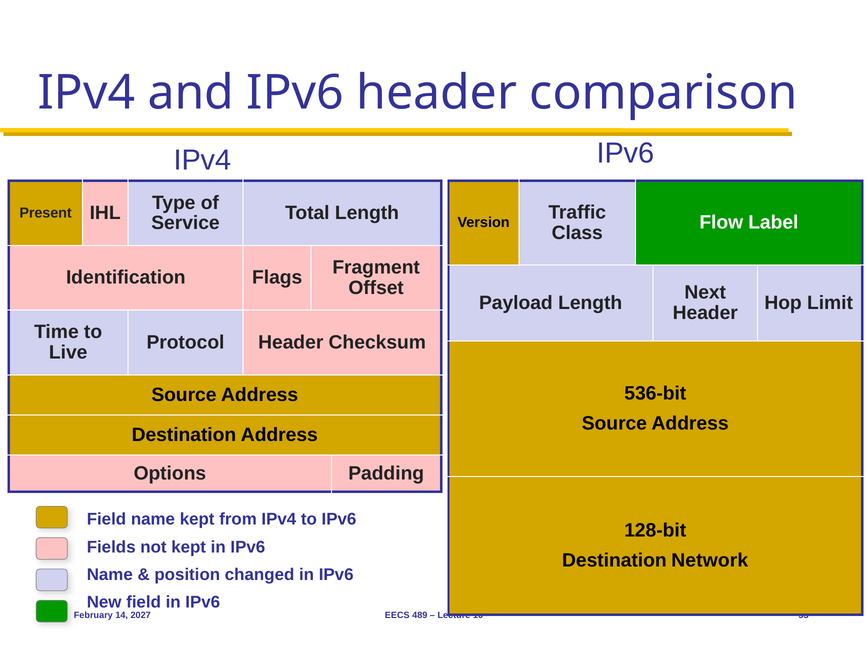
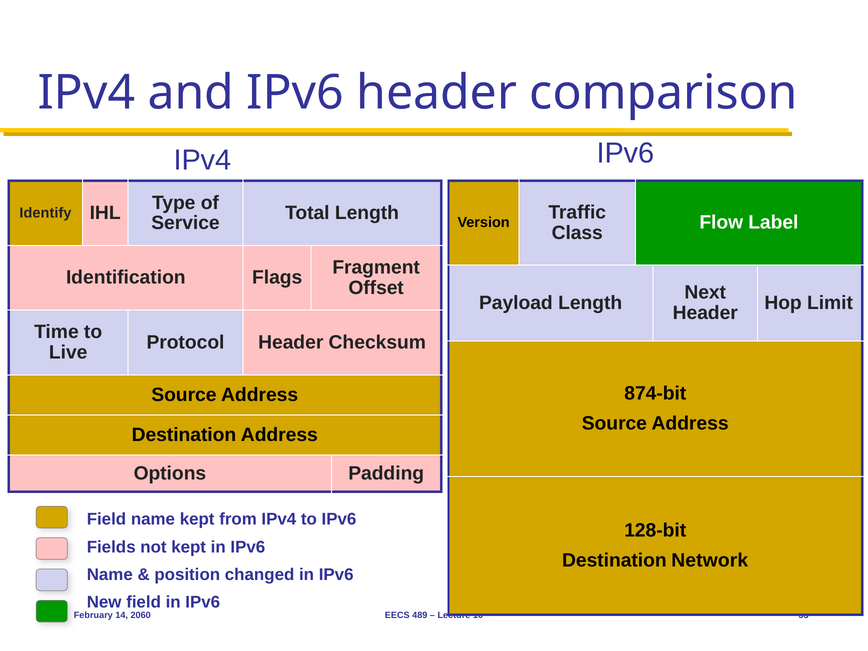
Present: Present -> Identify
536-bit: 536-bit -> 874-bit
2027: 2027 -> 2060
